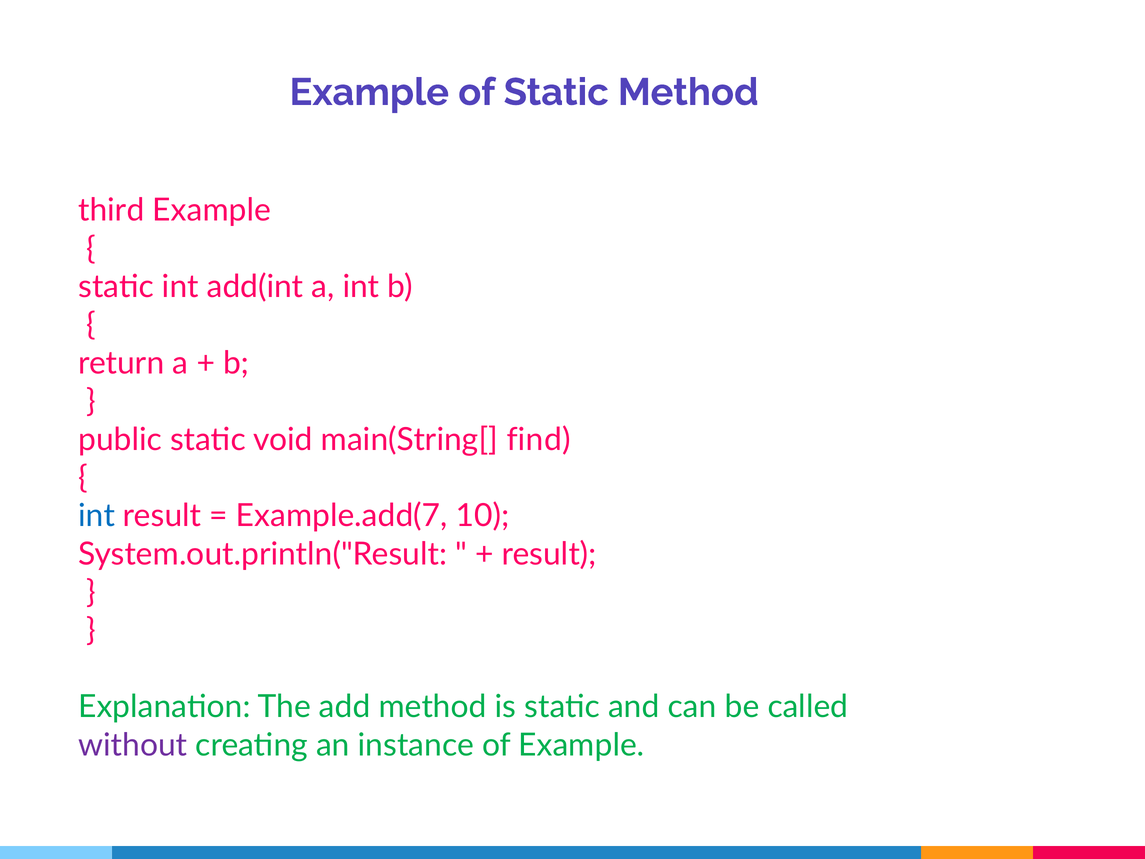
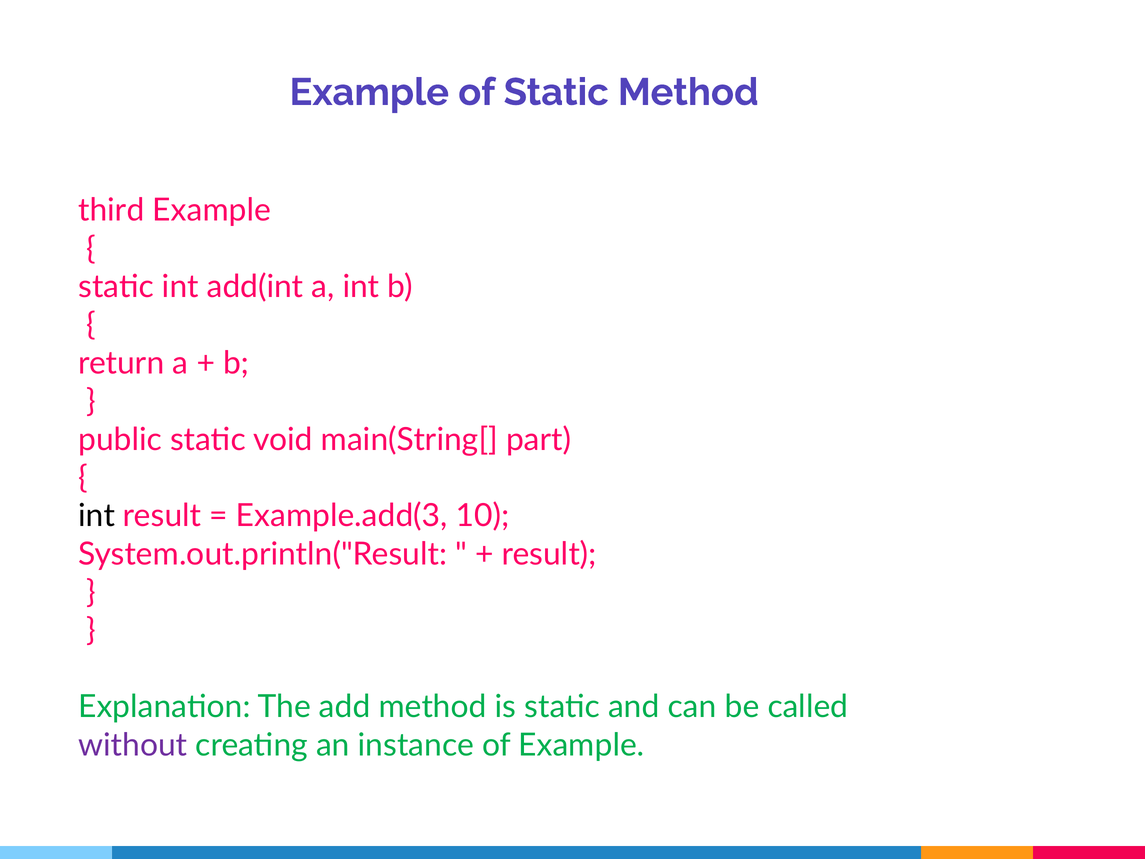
find: find -> part
int at (97, 516) colour: blue -> black
Example.add(7: Example.add(7 -> Example.add(3
